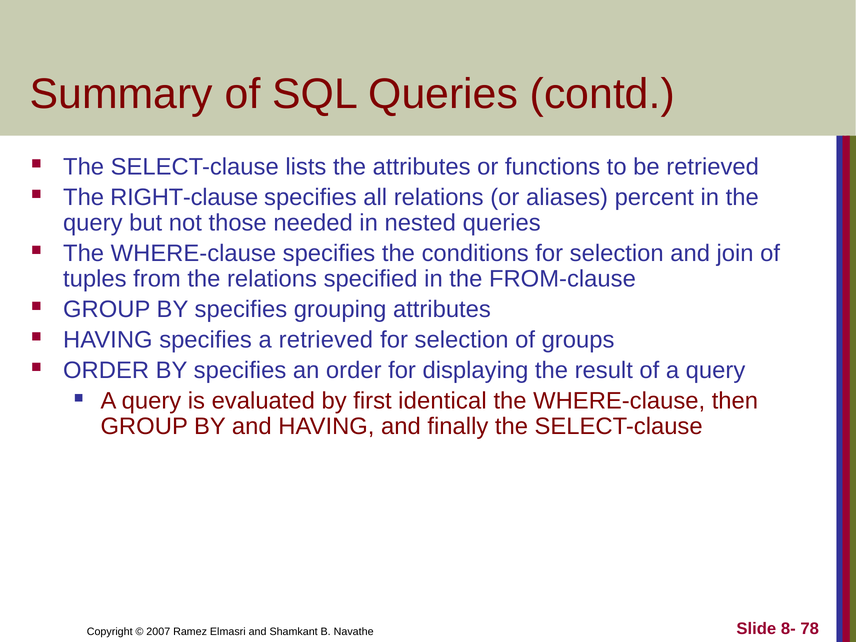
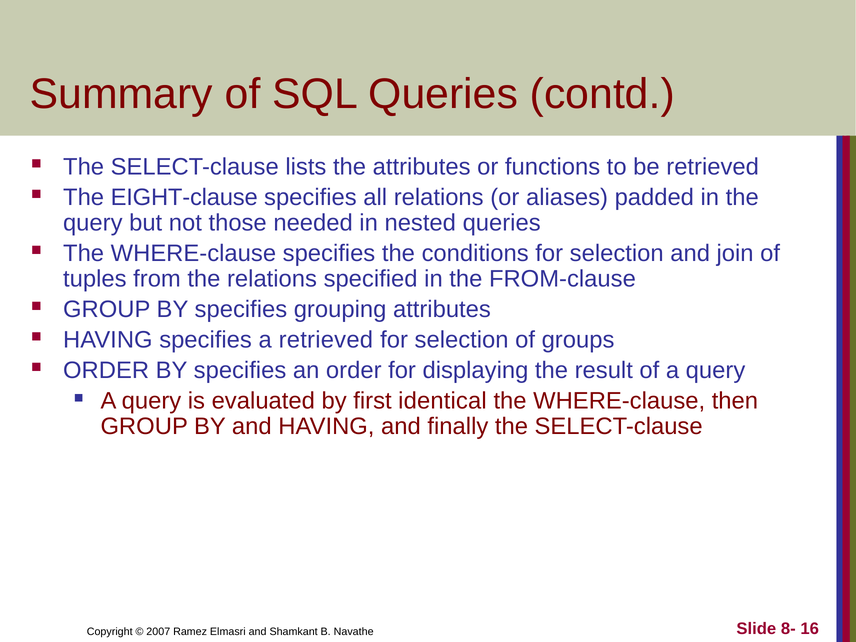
RIGHT-clause: RIGHT-clause -> EIGHT-clause
percent: percent -> padded
78: 78 -> 16
